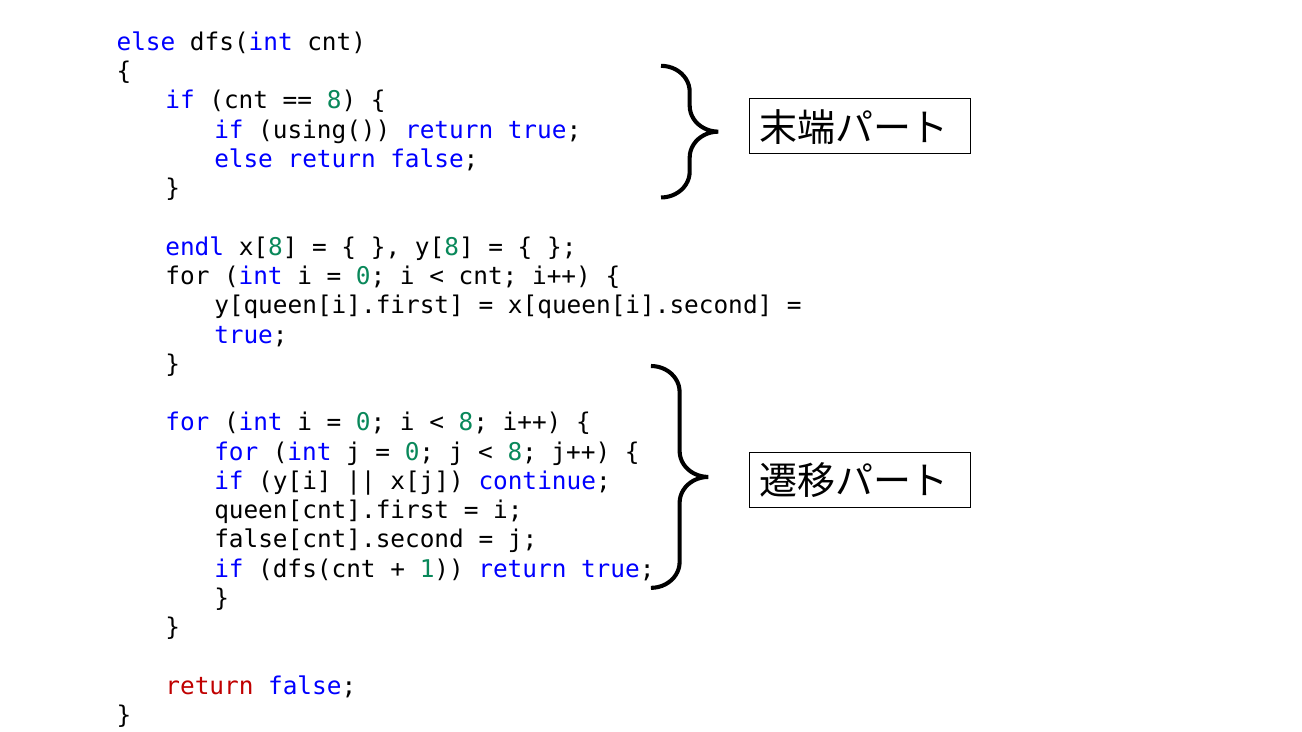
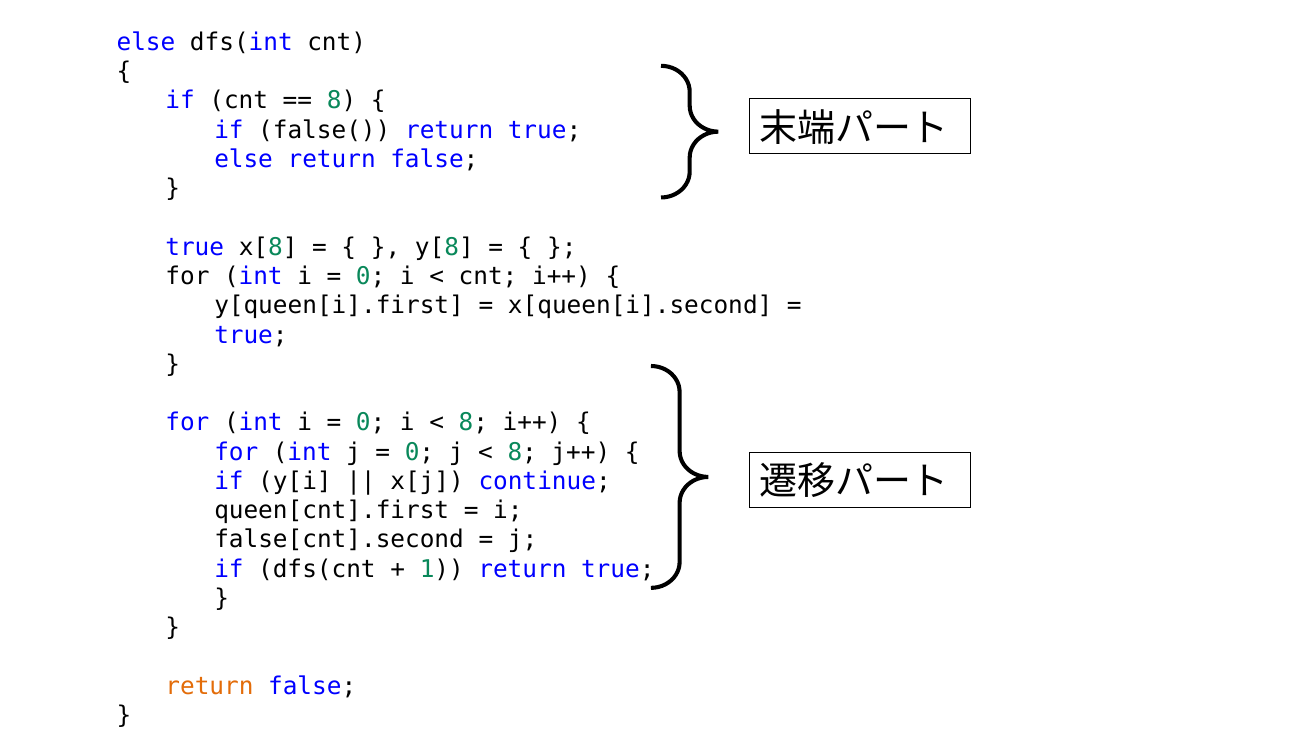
using(: using( -> false(
endl at (195, 247): endl -> true
return at (209, 687) colour: red -> orange
